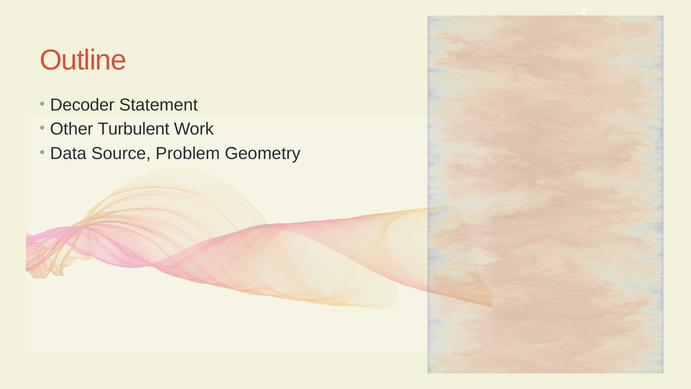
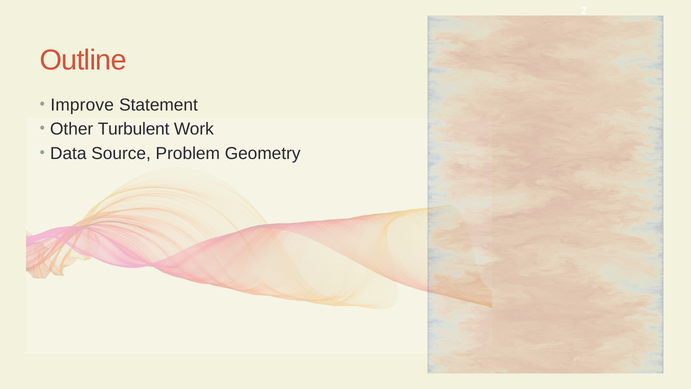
Decoder: Decoder -> Improve
